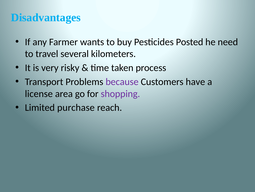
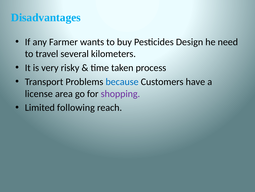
Posted: Posted -> Design
because colour: purple -> blue
purchase: purchase -> following
